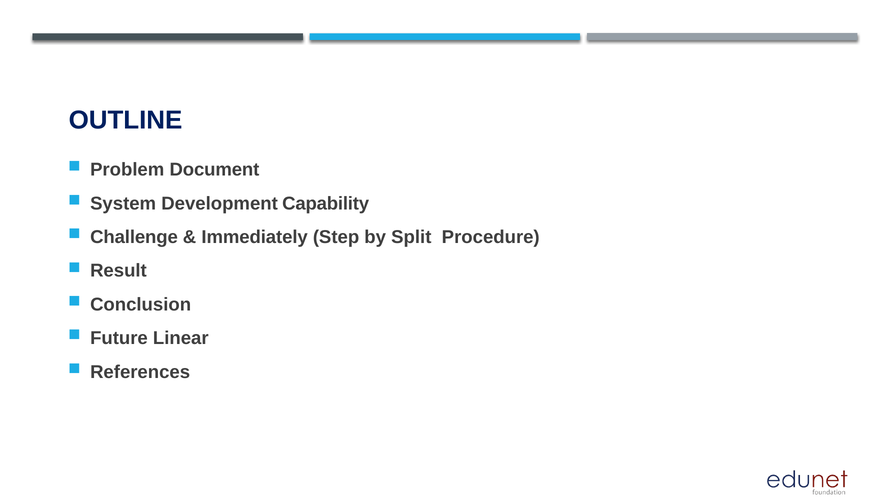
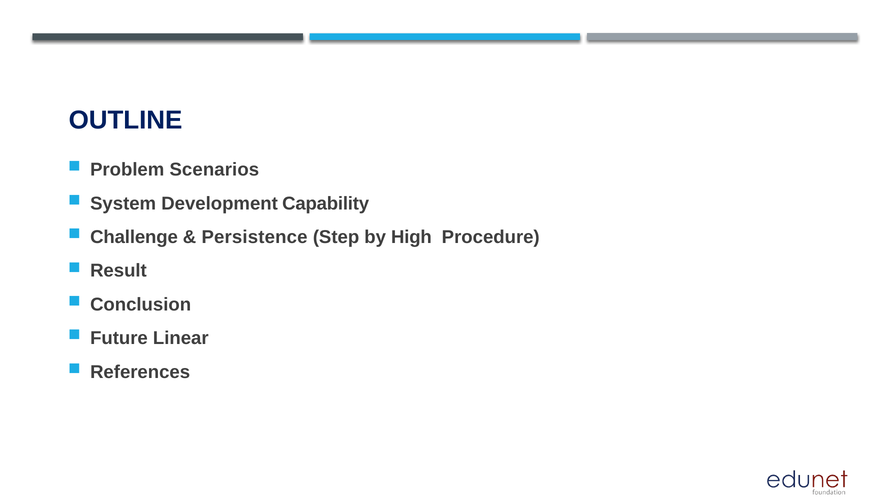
Document: Document -> Scenarios
Immediately: Immediately -> Persistence
Split: Split -> High
